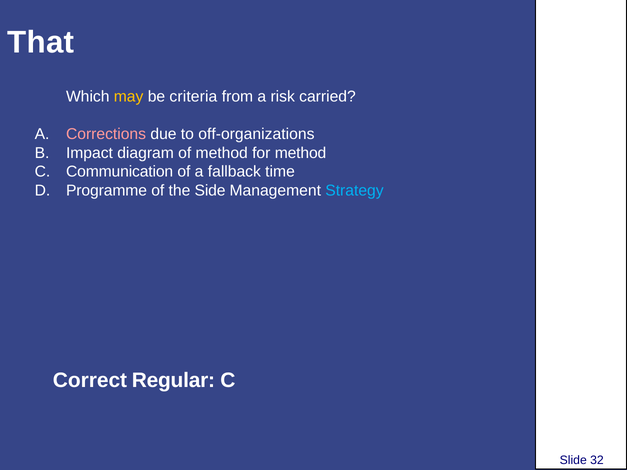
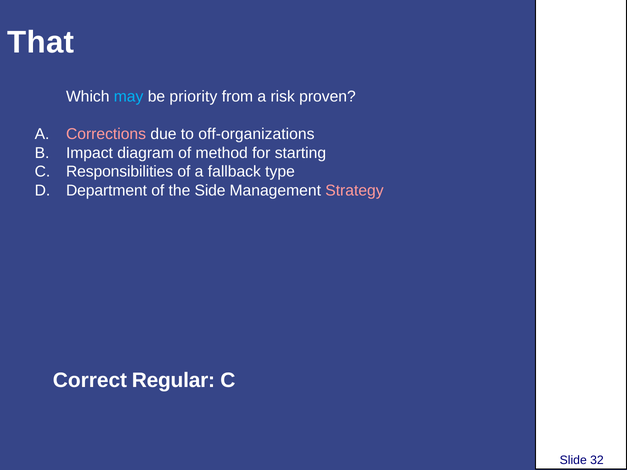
may colour: yellow -> light blue
criteria: criteria -> priority
carried: carried -> proven
for method: method -> starting
Communication: Communication -> Responsibilities
time: time -> type
Programme: Programme -> Department
Strategy colour: light blue -> pink
